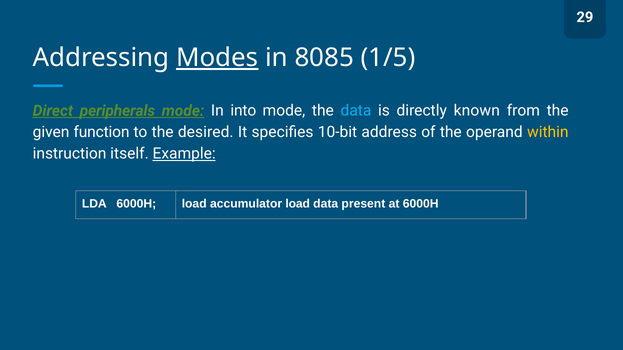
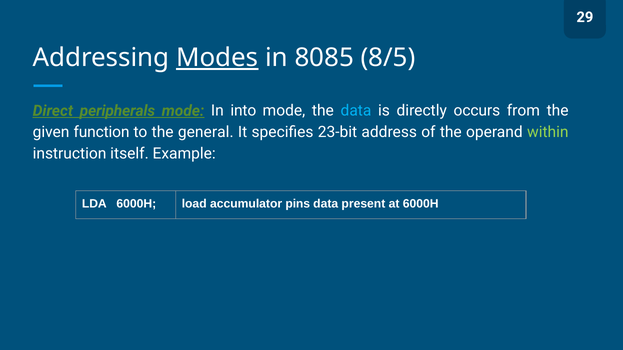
1/5: 1/5 -> 8/5
known: known -> occurs
desired: desired -> general
10-bit: 10-bit -> 23-bit
within colour: yellow -> light green
Example underline: present -> none
accumulator load: load -> pins
